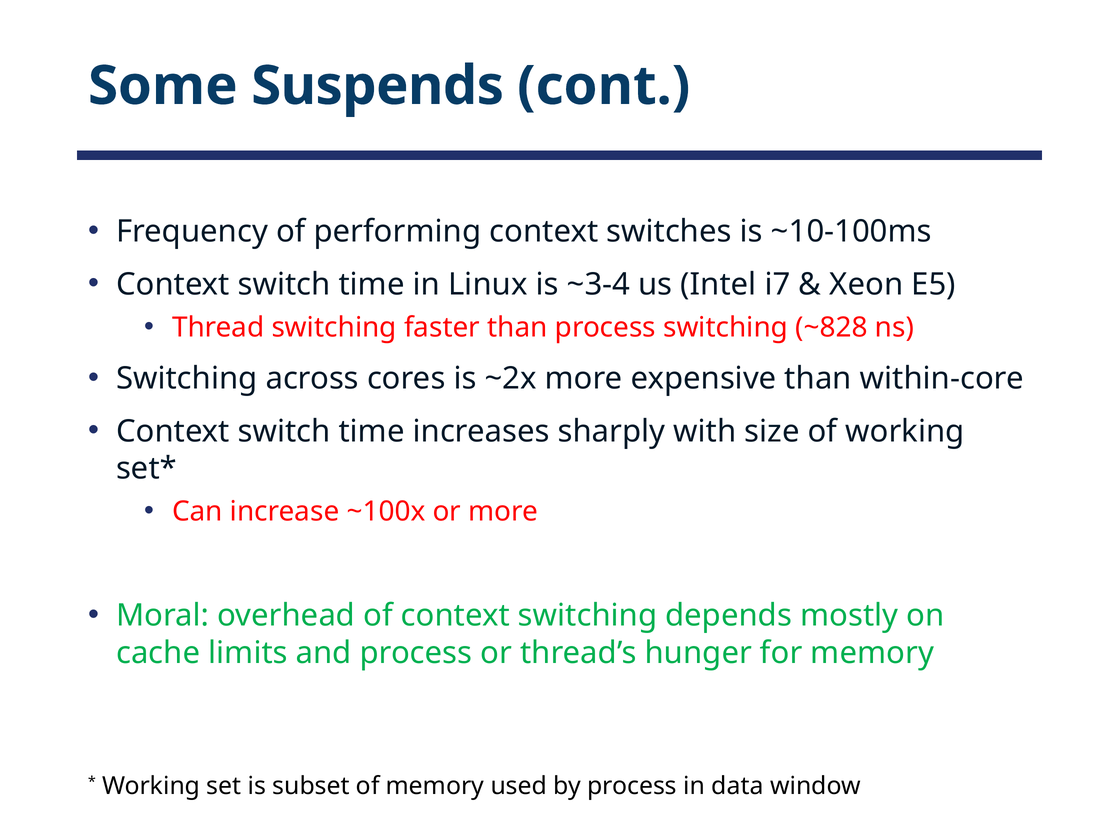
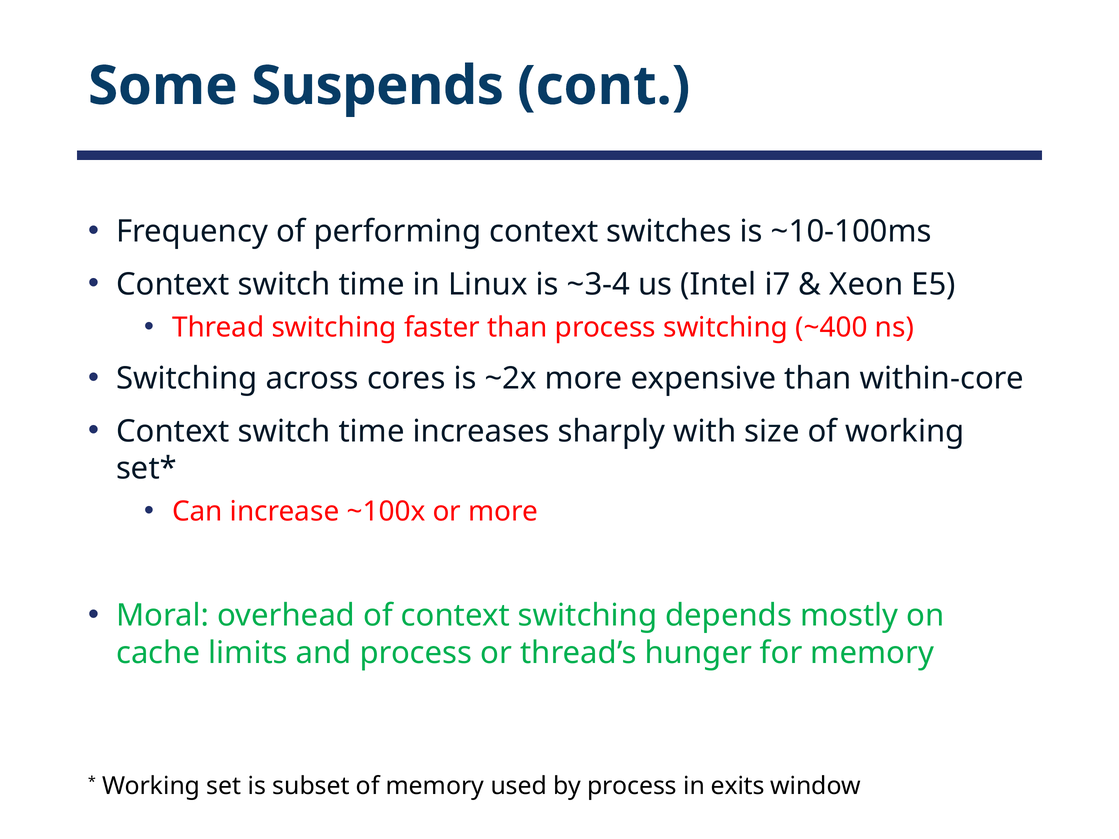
~828: ~828 -> ~400
data: data -> exits
